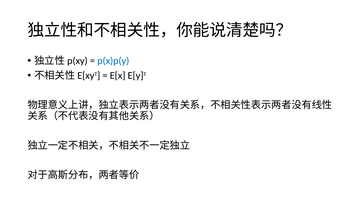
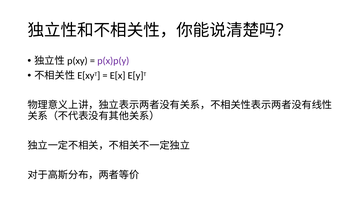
p(x)p(y colour: blue -> purple
